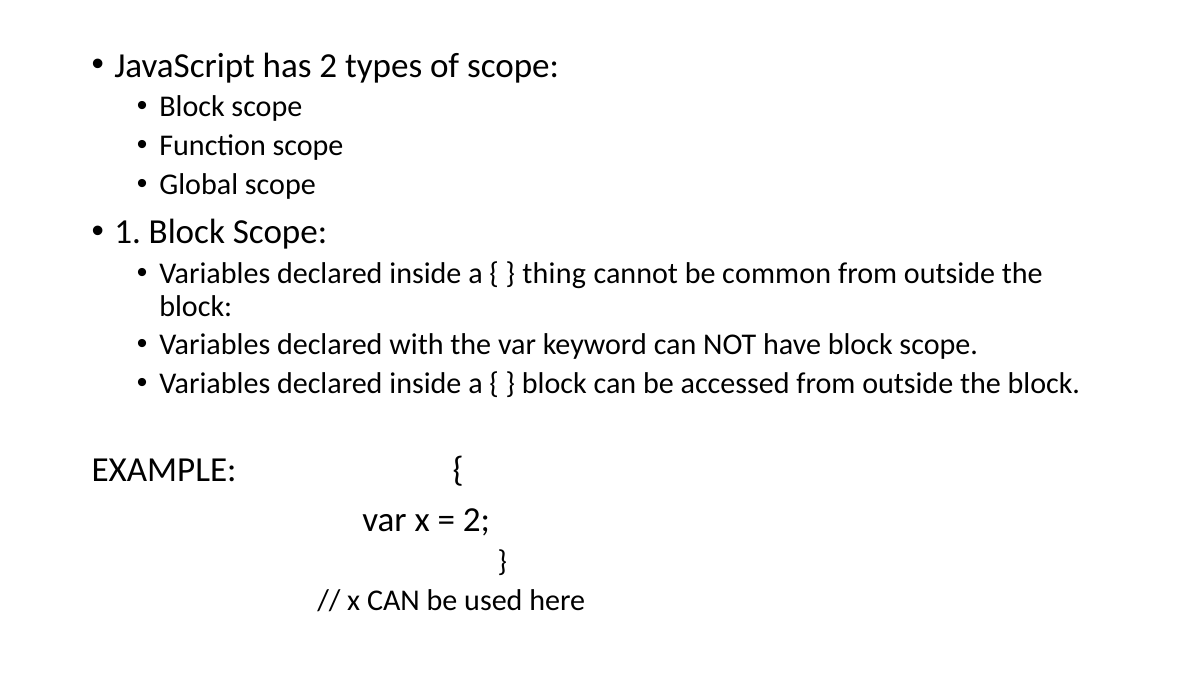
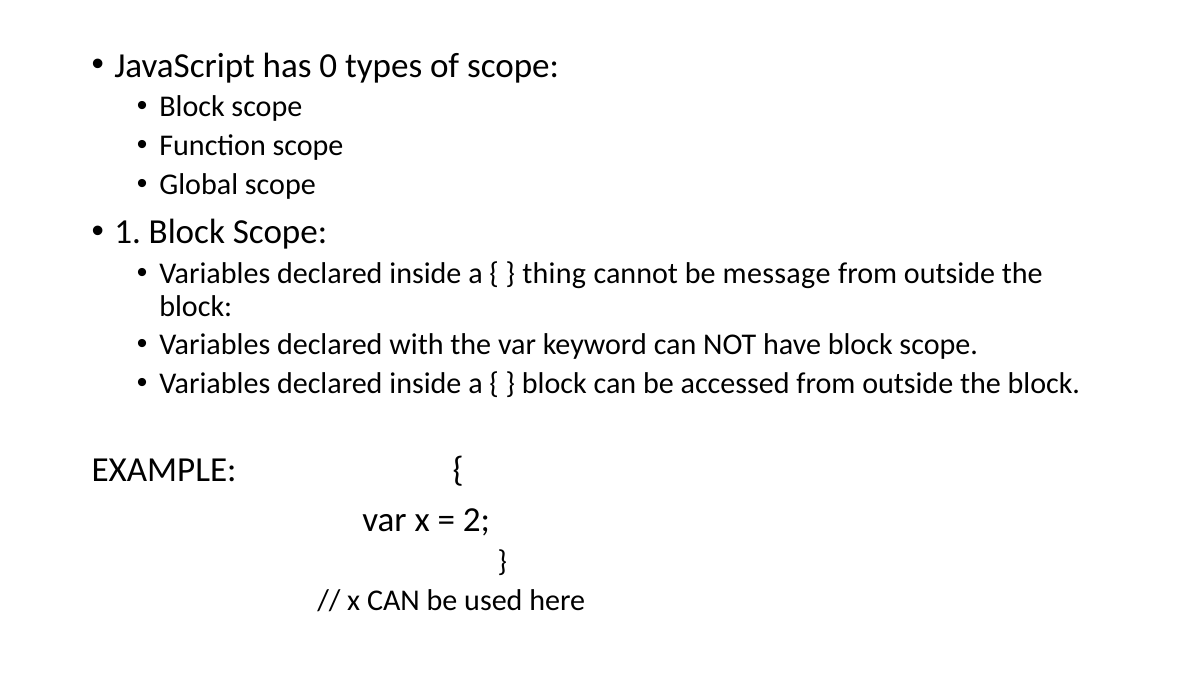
has 2: 2 -> 0
common: common -> message
